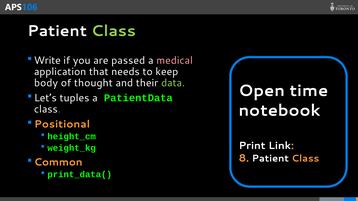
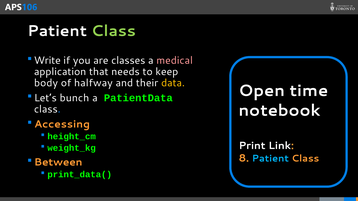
passed: passed -> classes
thought: thought -> halfway
data colour: light green -> yellow
tuples: tuples -> bunch
Positional: Positional -> Accessing
Patient at (270, 159) colour: white -> light blue
Common: Common -> Between
